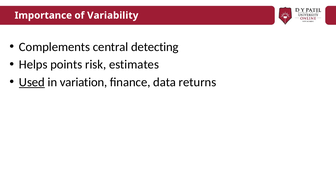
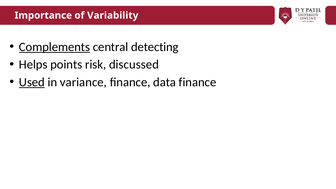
Complements underline: none -> present
estimates: estimates -> discussed
variation: variation -> variance
data returns: returns -> finance
